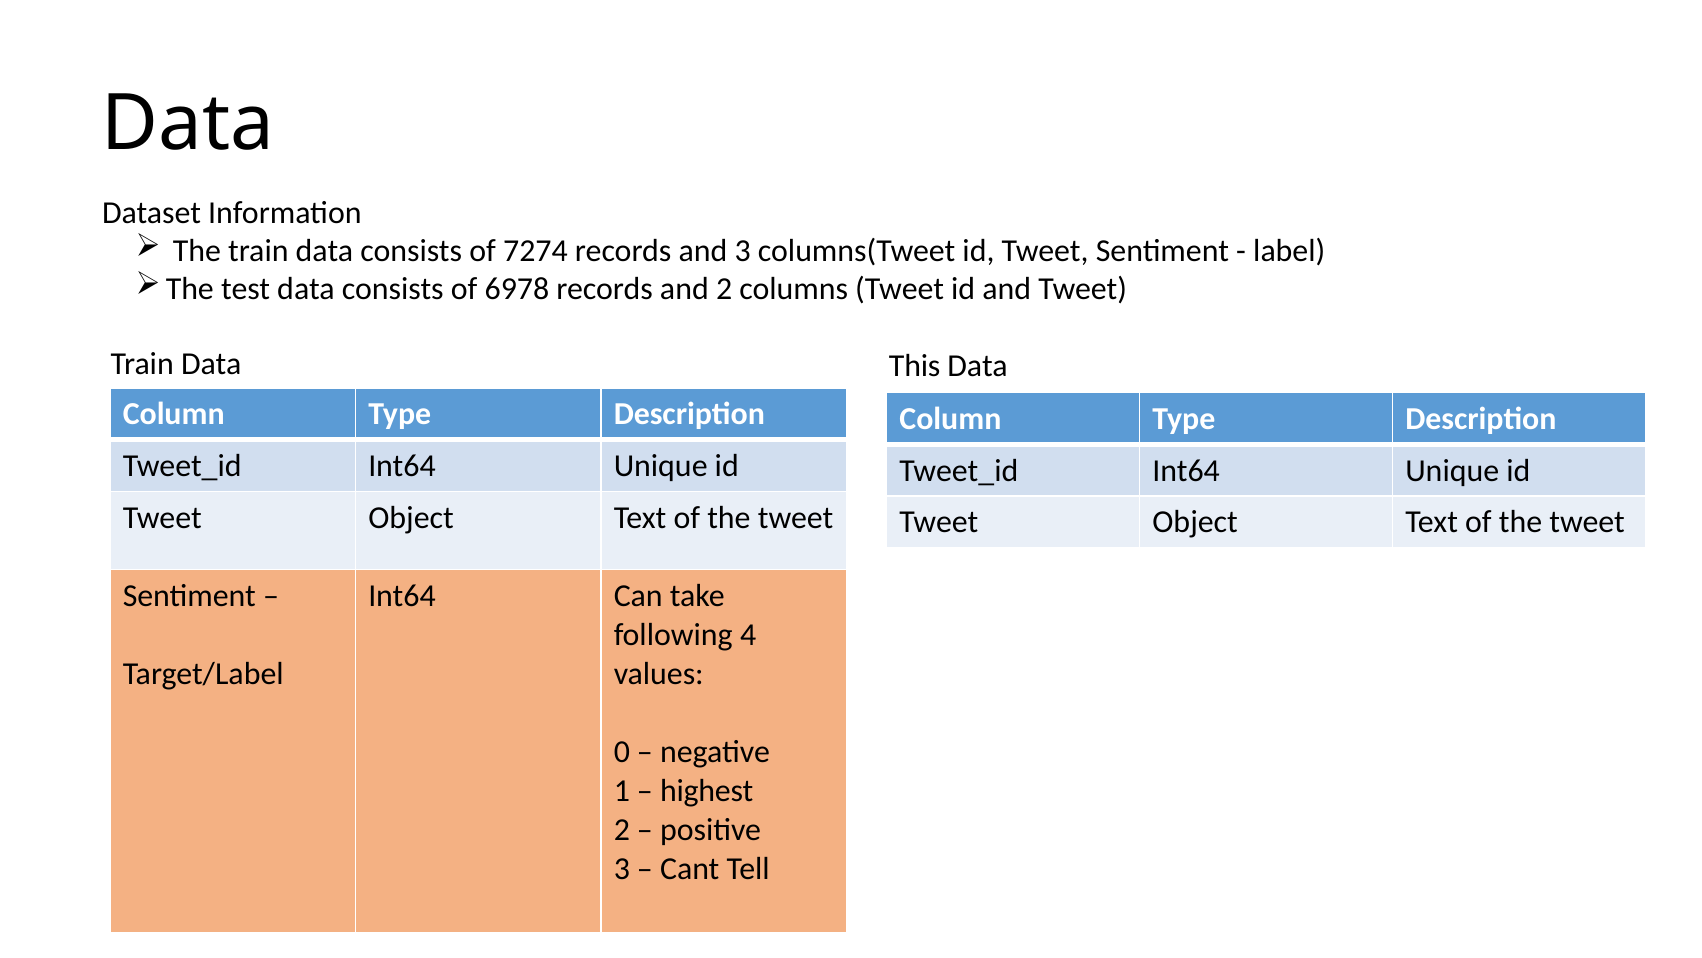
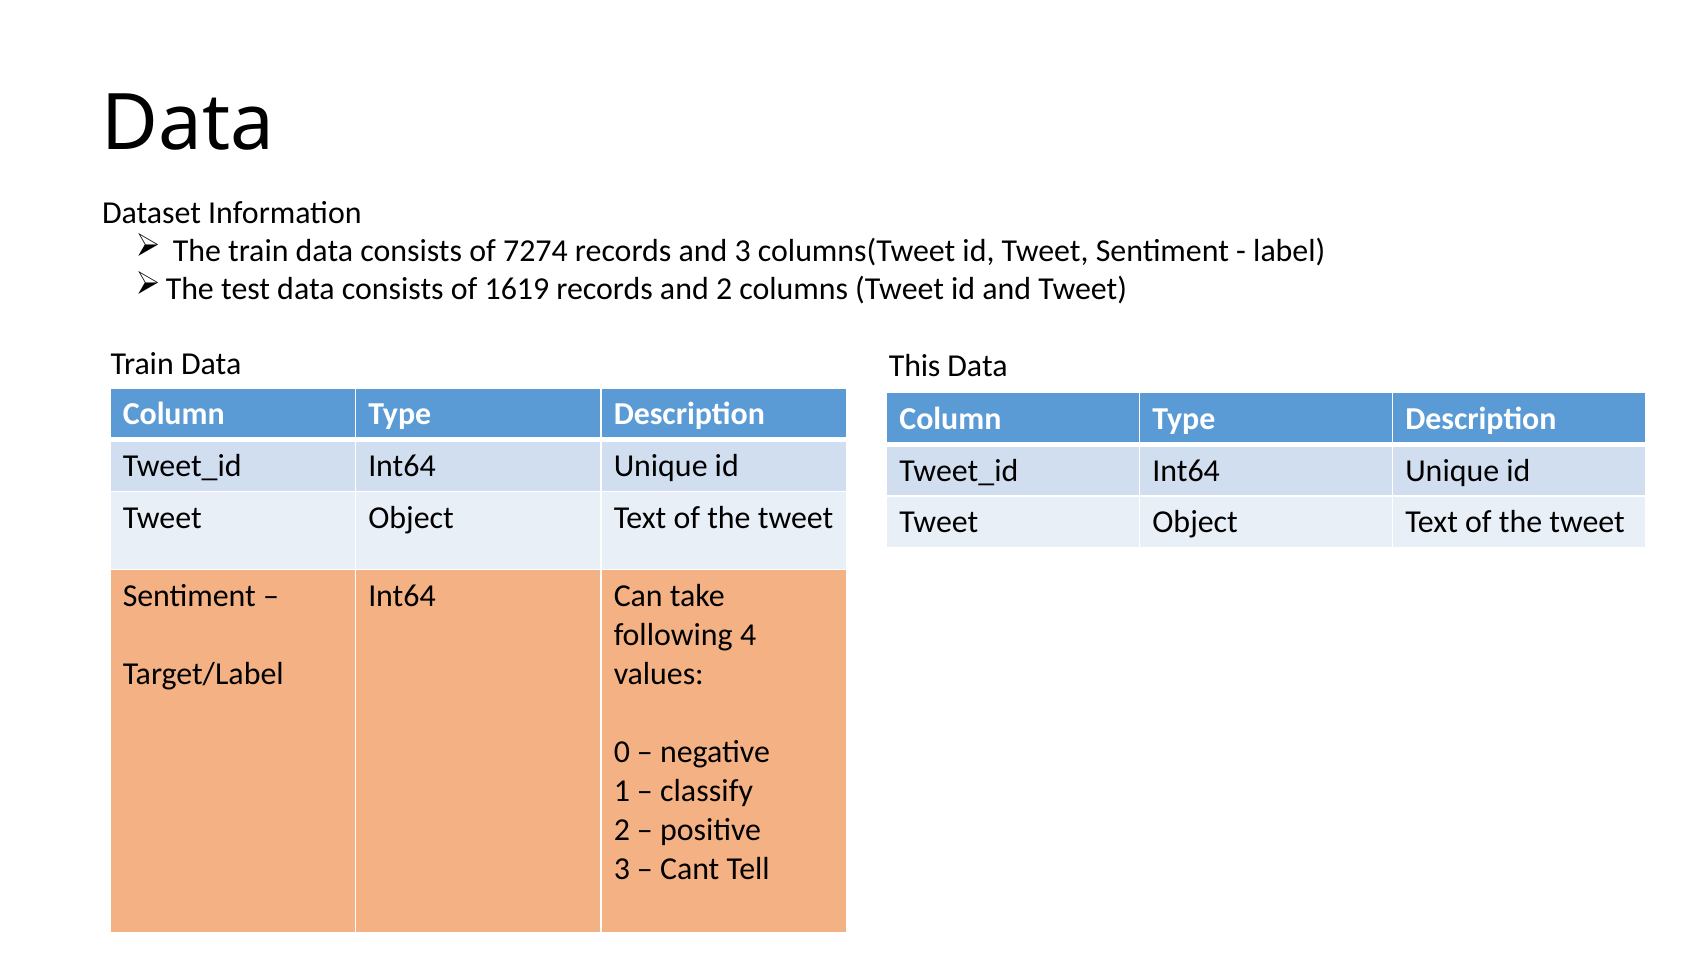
6978: 6978 -> 1619
highest: highest -> classify
